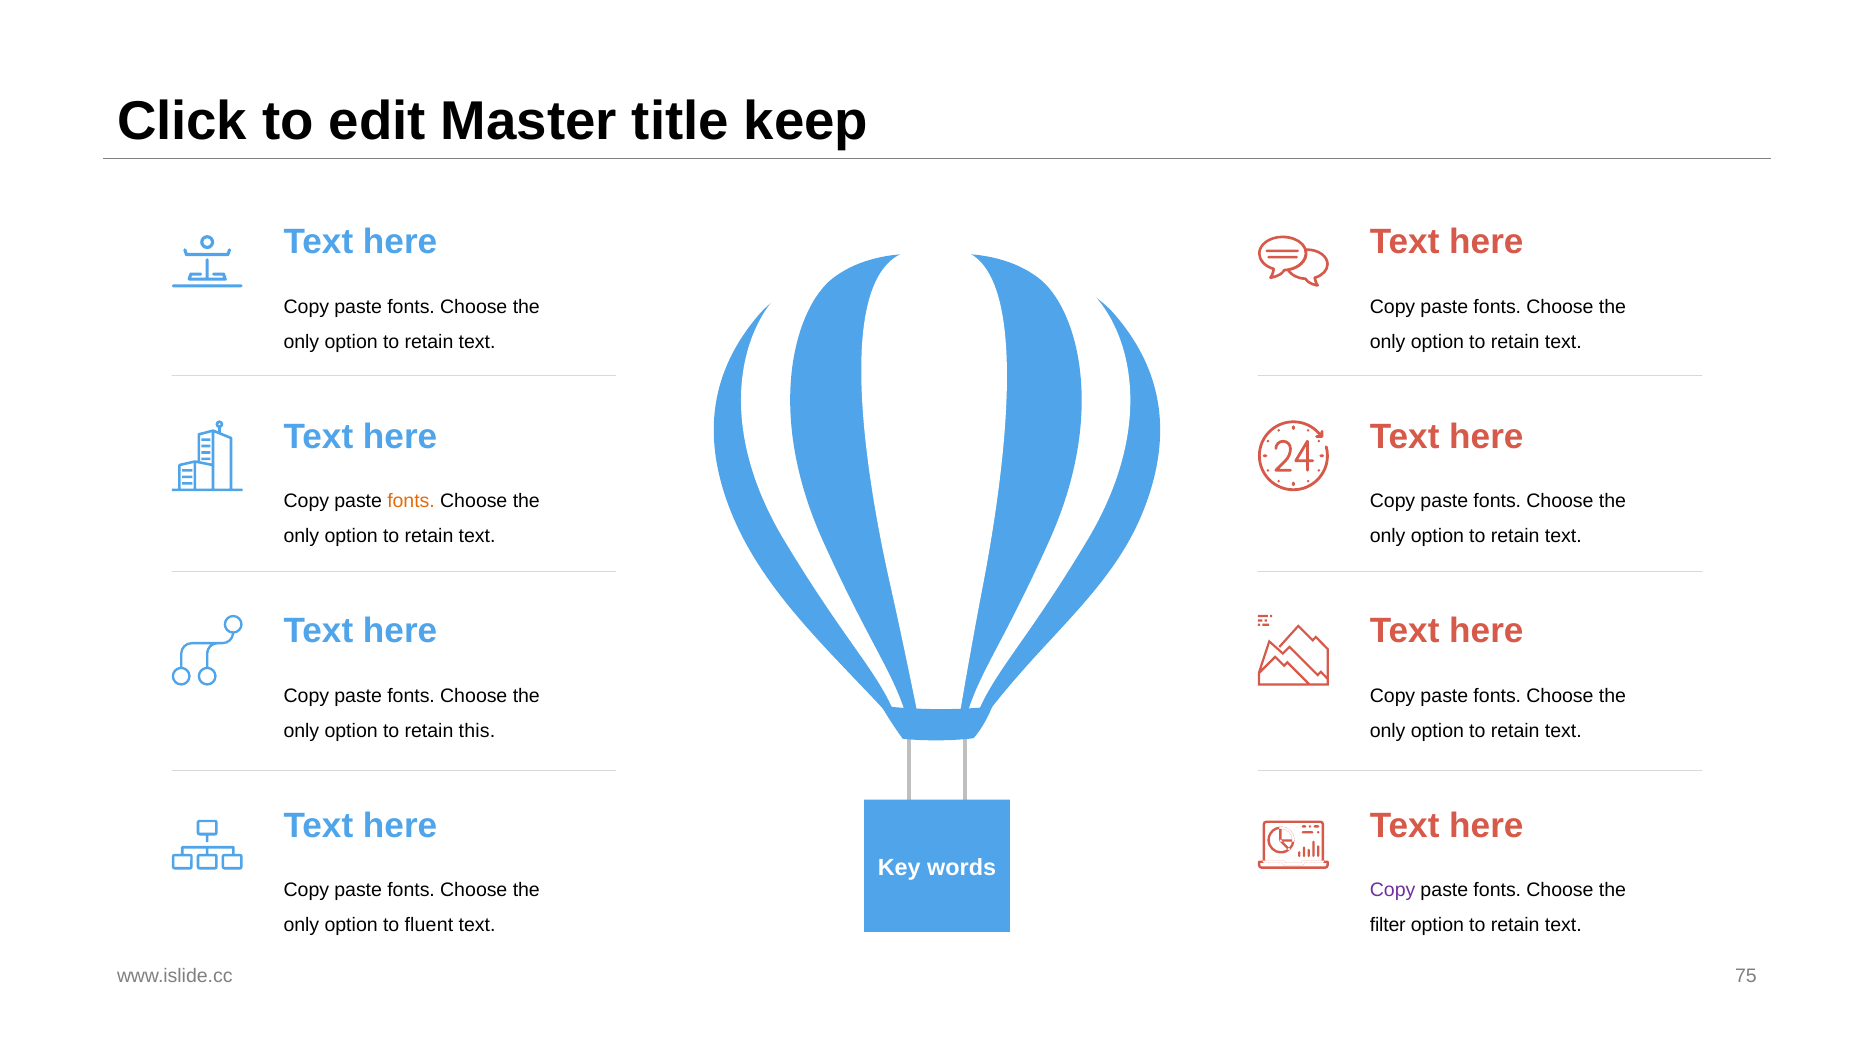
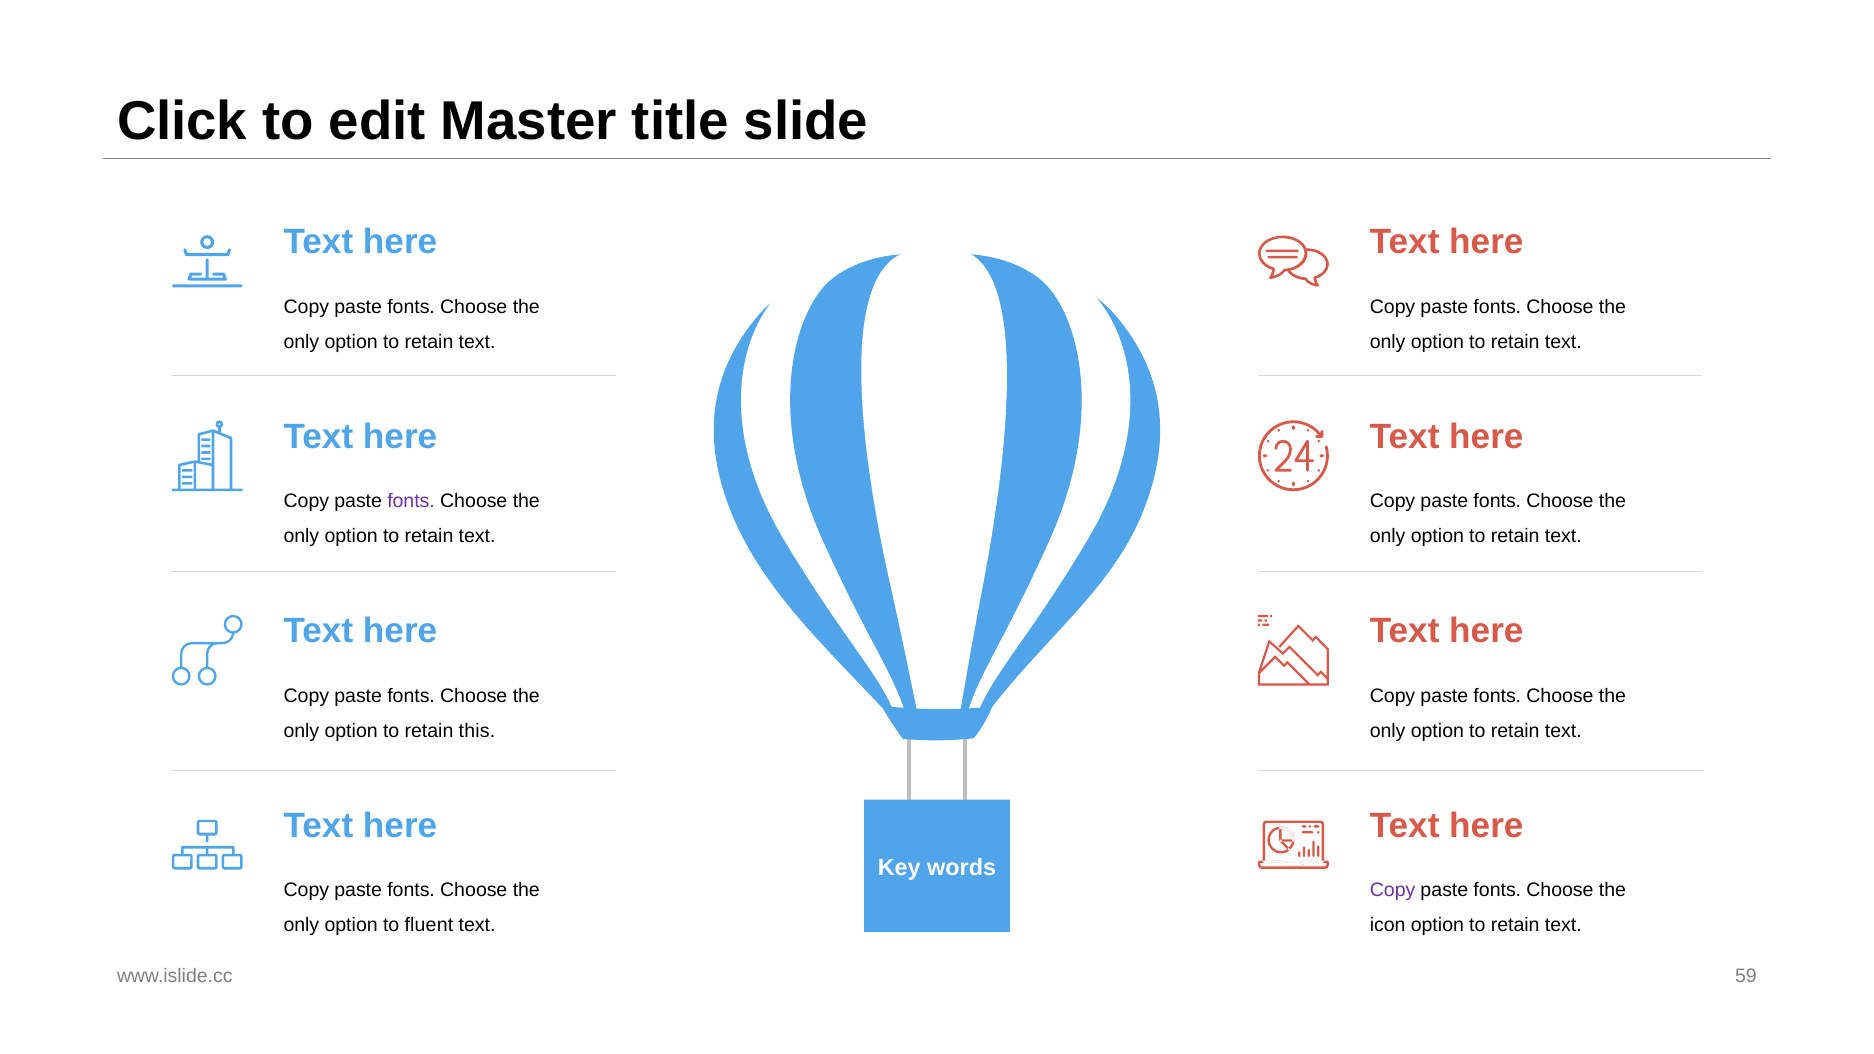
keep: keep -> slide
fonts at (411, 501) colour: orange -> purple
filter: filter -> icon
75: 75 -> 59
